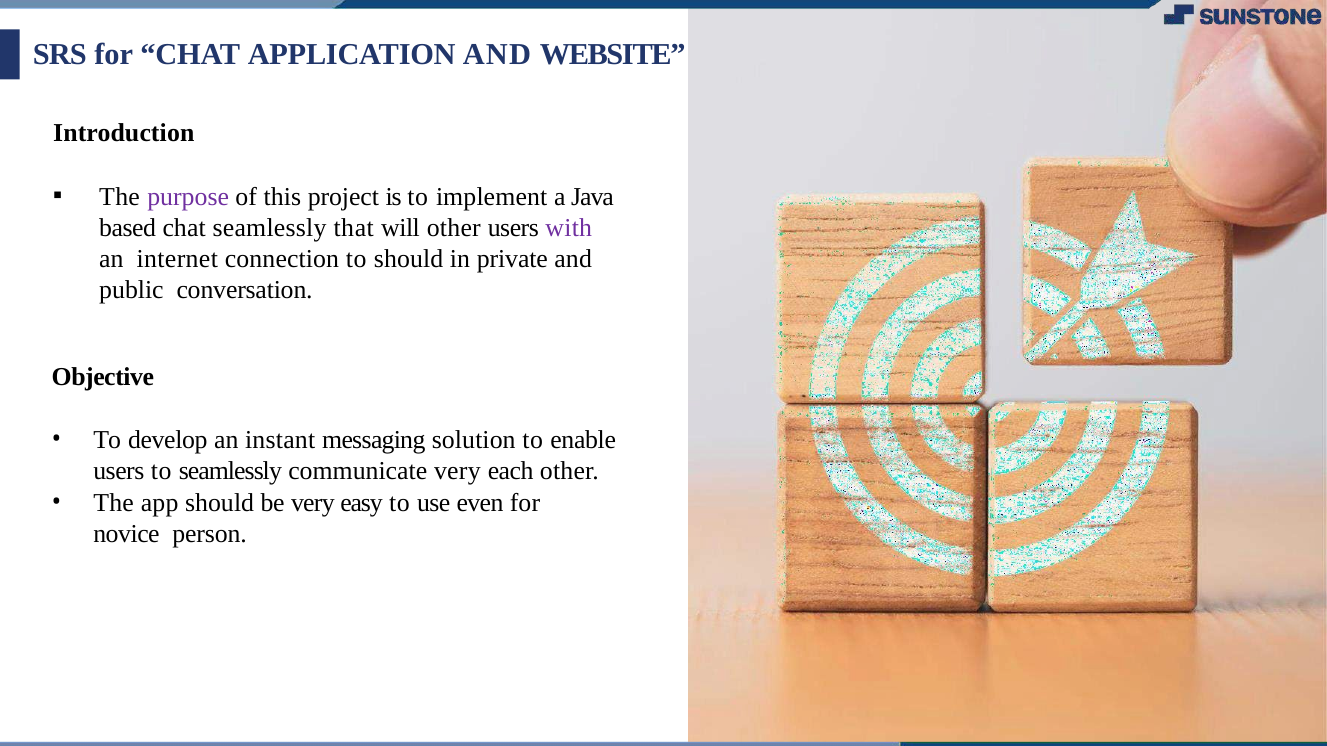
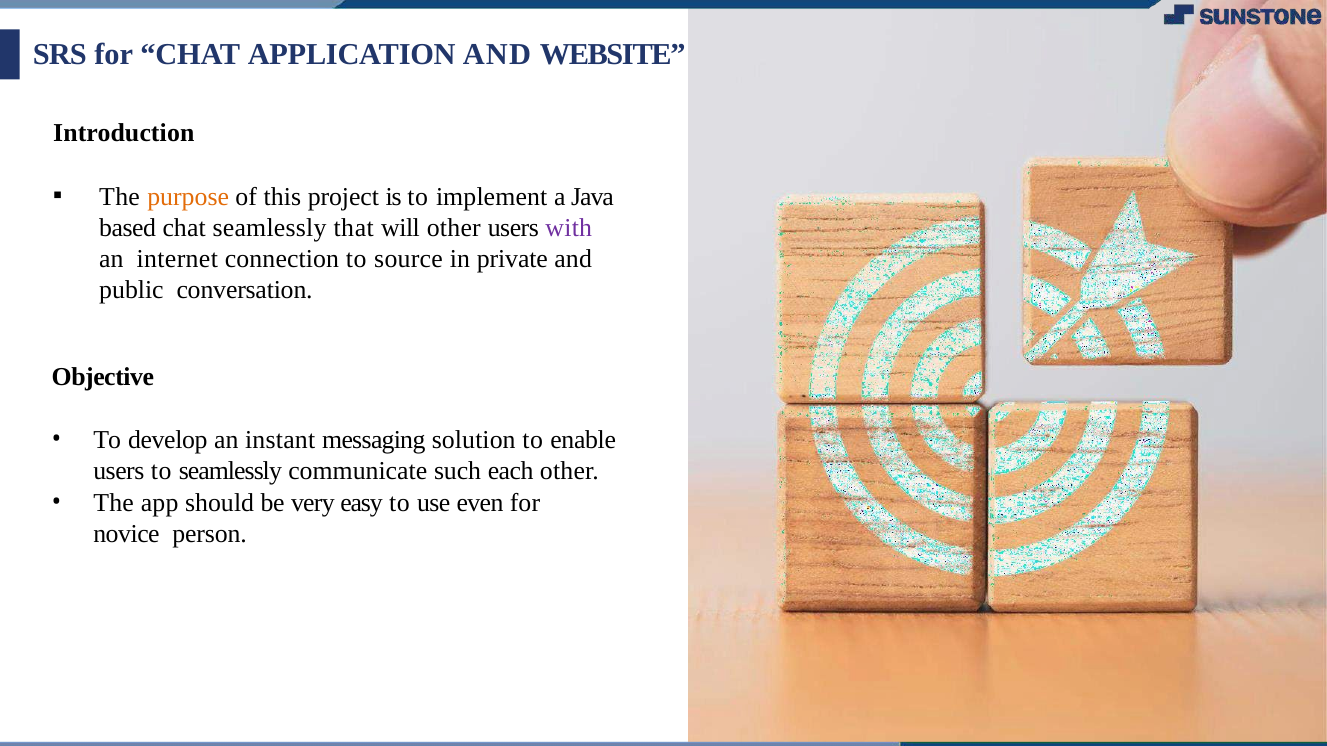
purpose colour: purple -> orange
to should: should -> source
communicate very: very -> such
